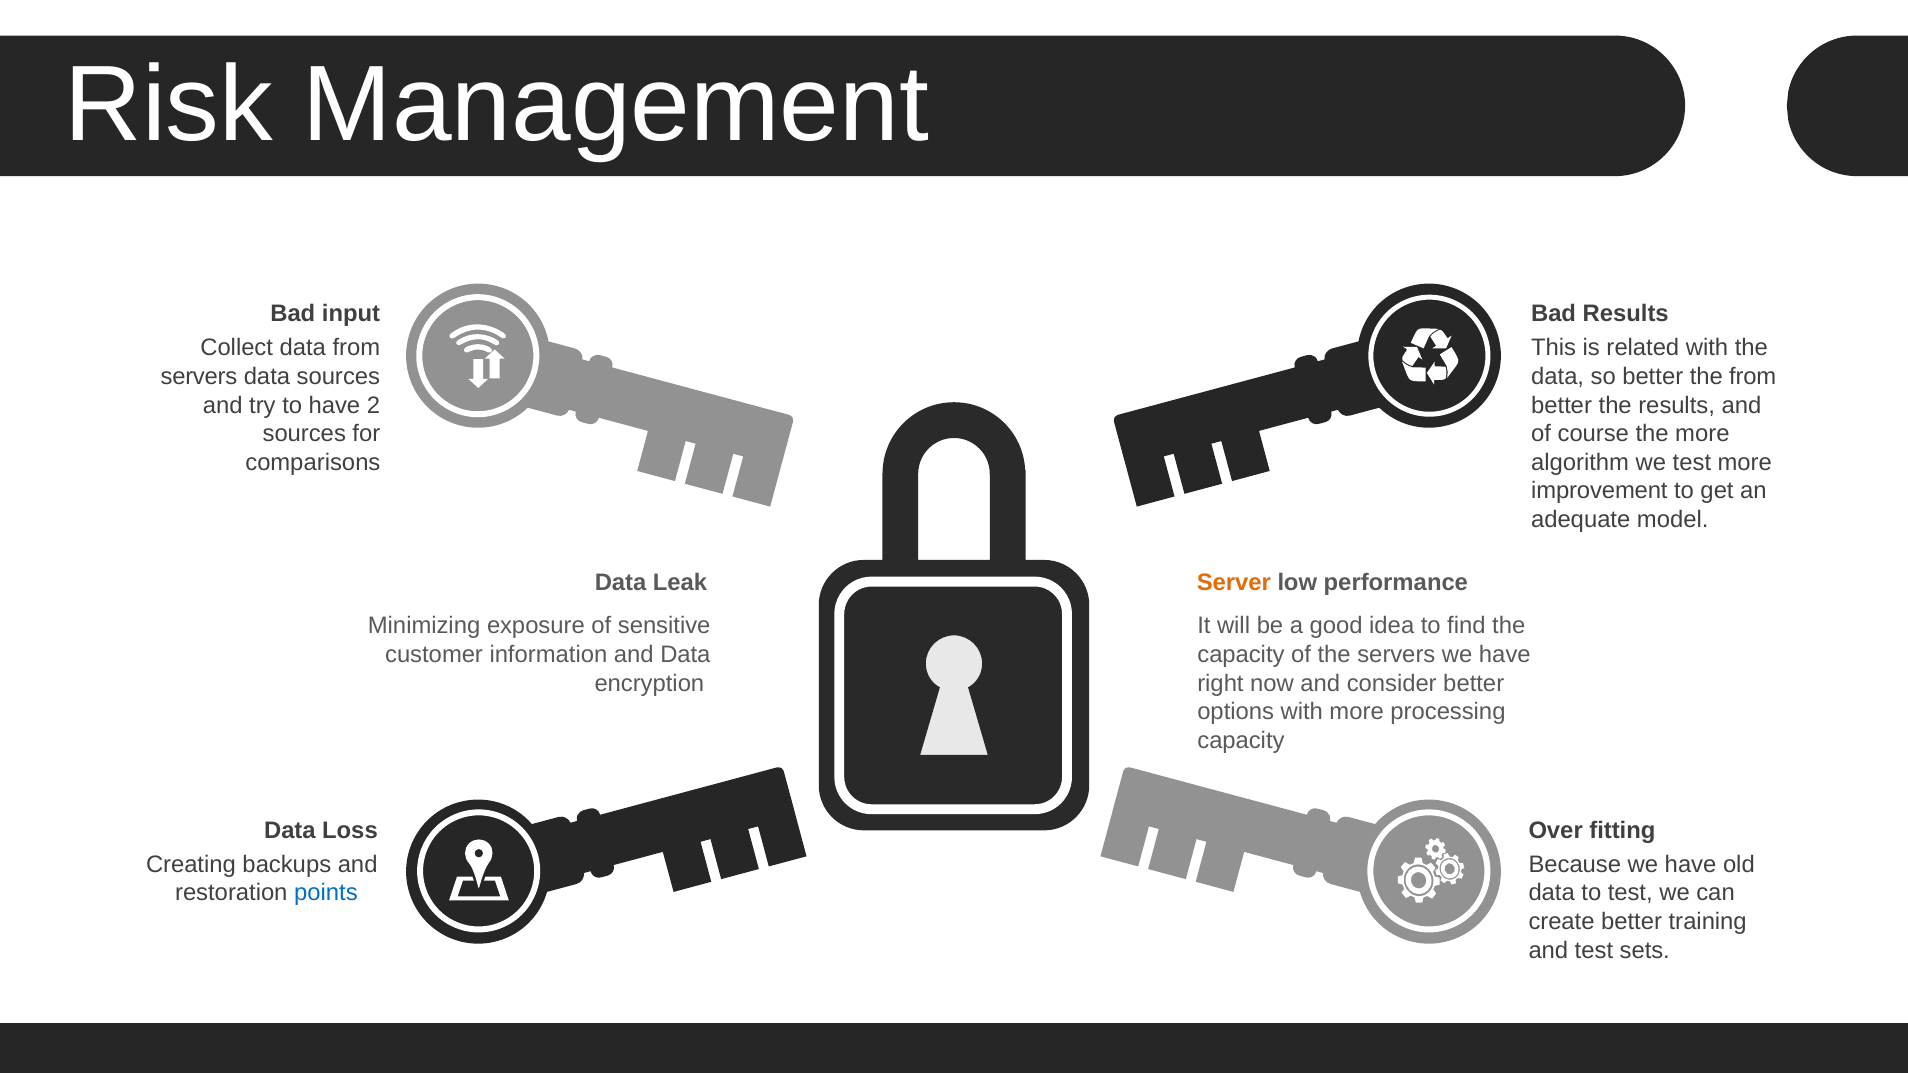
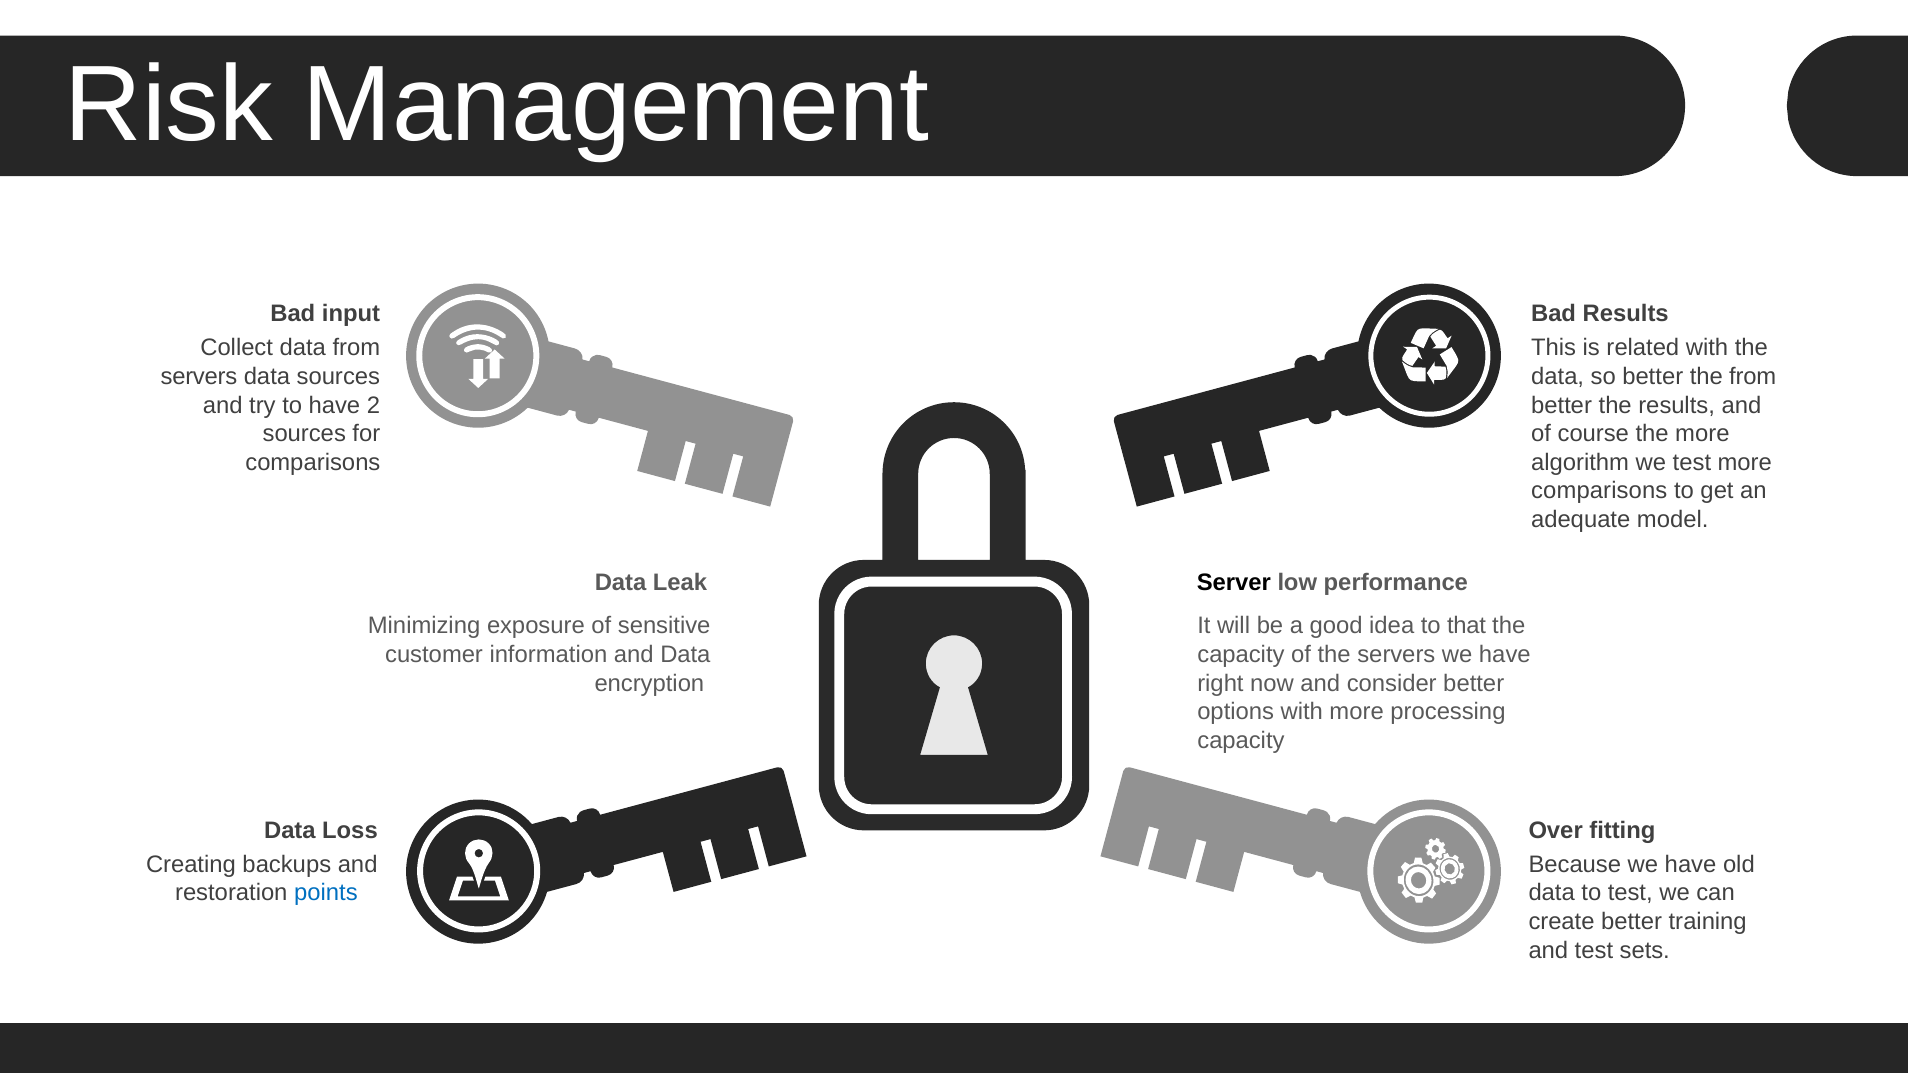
improvement at (1599, 491): improvement -> comparisons
Server colour: orange -> black
find: find -> that
